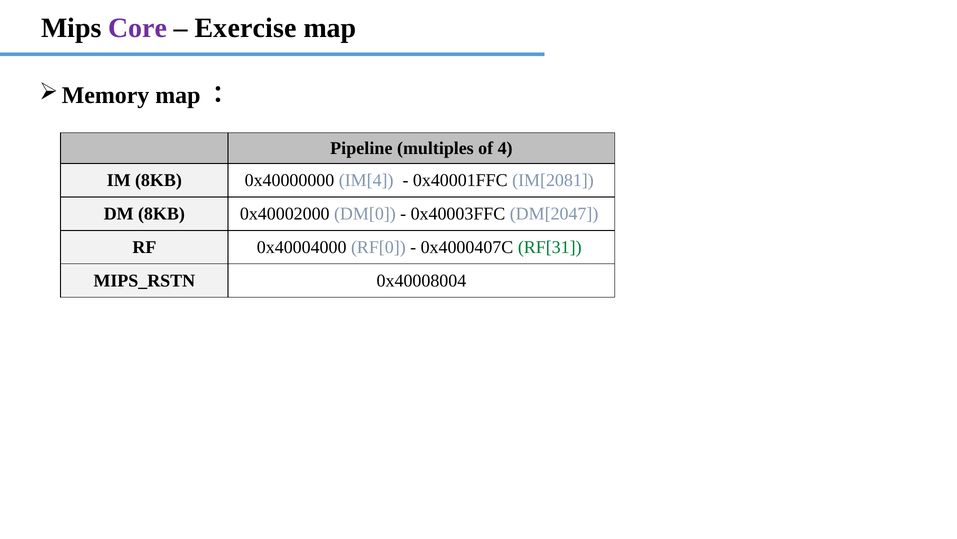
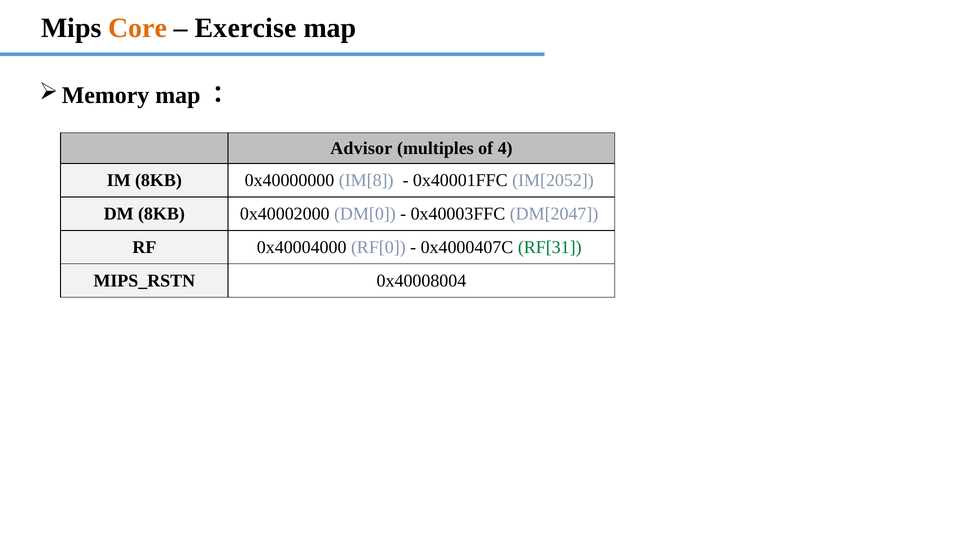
Core colour: purple -> orange
Pipeline: Pipeline -> Advisor
IM[4: IM[4 -> IM[8
IM[2081: IM[2081 -> IM[2052
